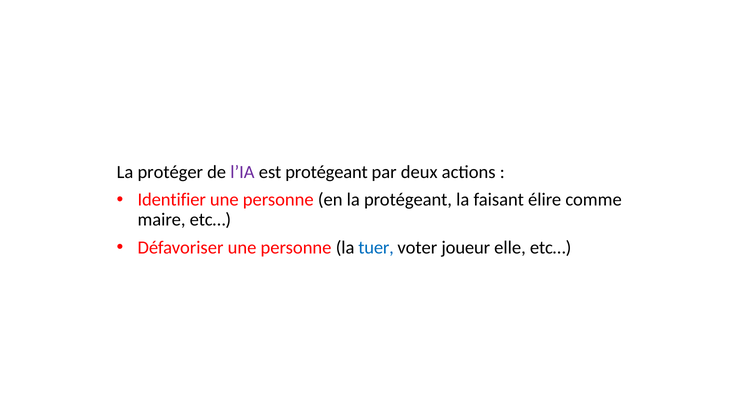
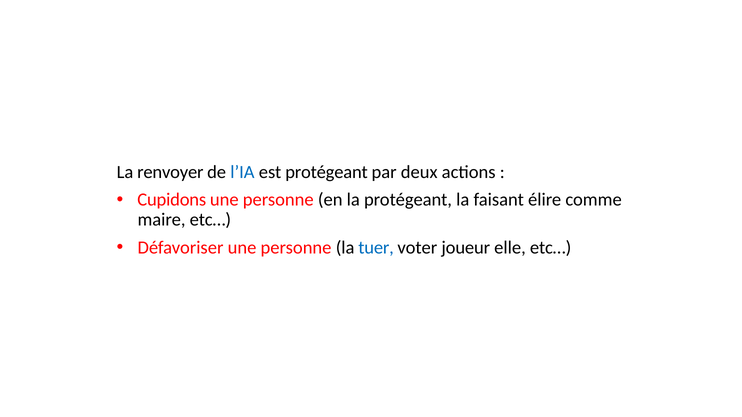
protéger: protéger -> renvoyer
l’IA colour: purple -> blue
Identifier: Identifier -> Cupidons
